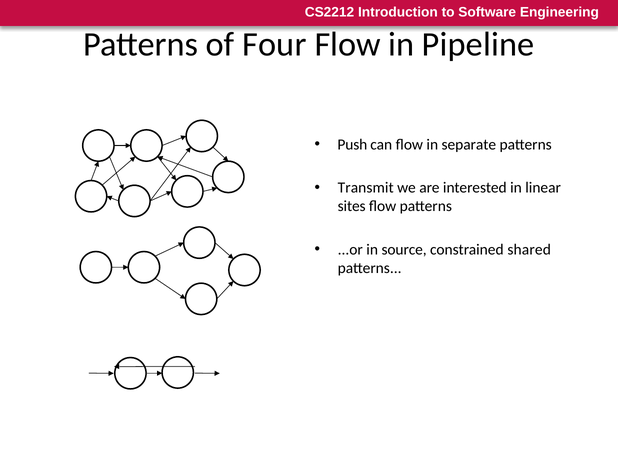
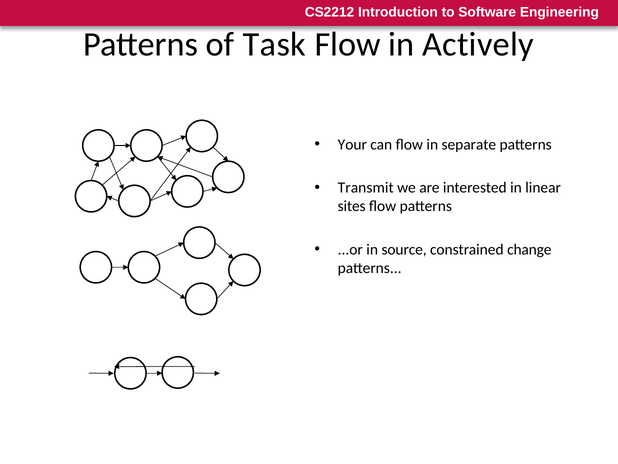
Four: Four -> Task
Pipeline: Pipeline -> Actively
Push: Push -> Your
shared: shared -> change
